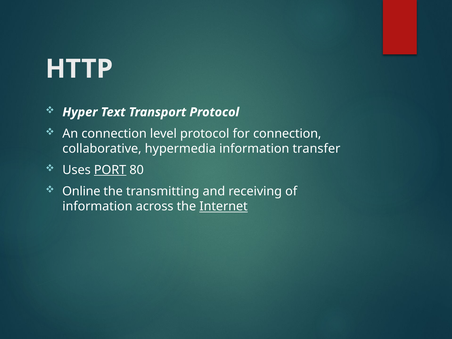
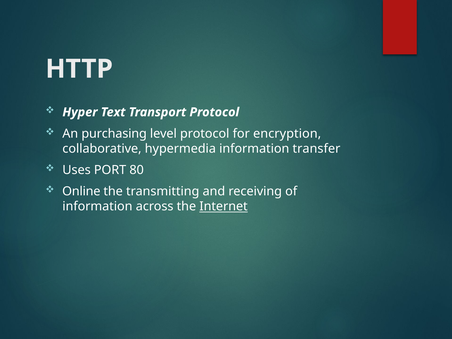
An connection: connection -> purchasing
for connection: connection -> encryption
PORT underline: present -> none
